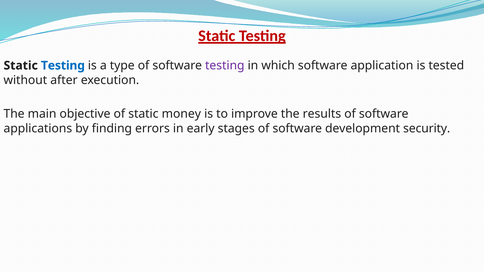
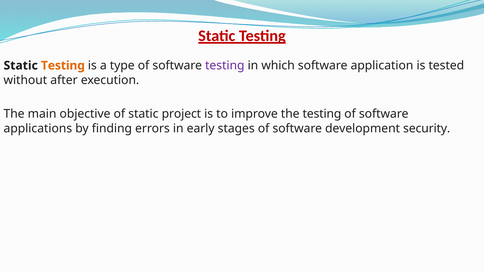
Testing at (63, 66) colour: blue -> orange
money: money -> project
the results: results -> testing
